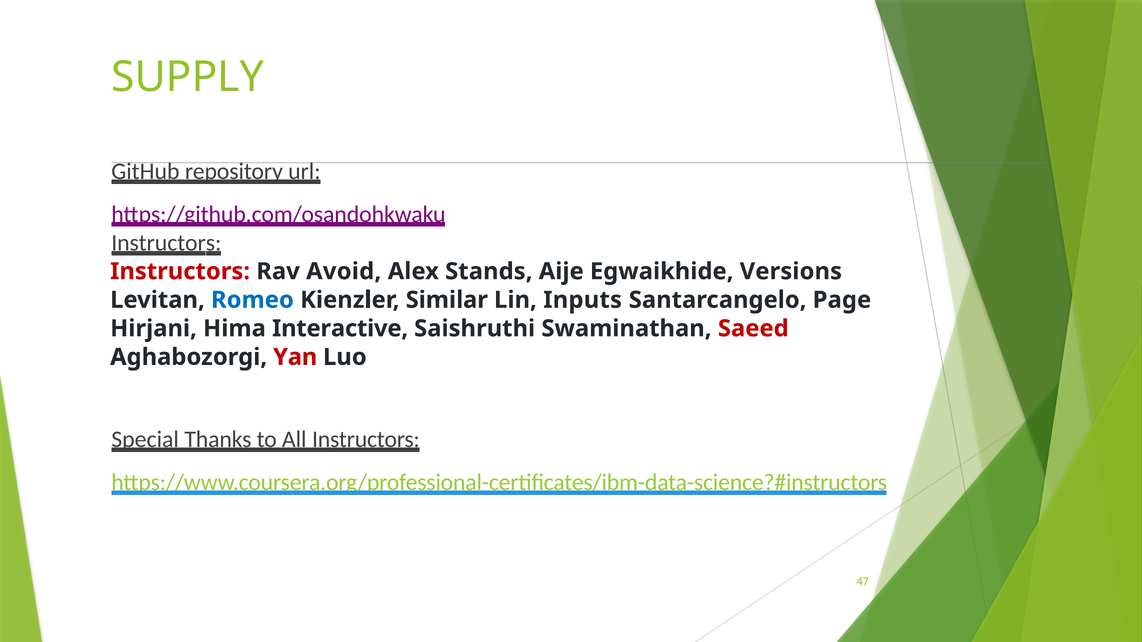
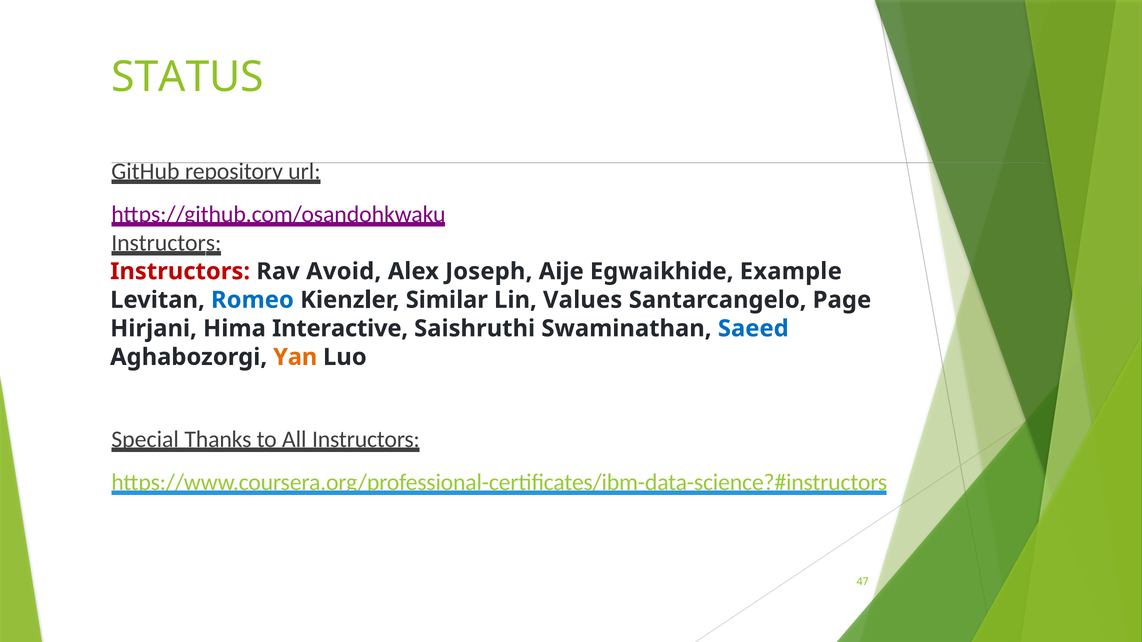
SUPPLY: SUPPLY -> STATUS
Stands: Stands -> Joseph
Versions: Versions -> Example
Inputs: Inputs -> Values
Saeed colour: red -> blue
Yan colour: red -> orange
